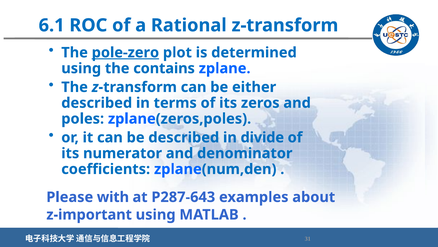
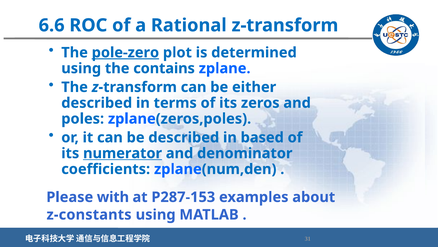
6.1: 6.1 -> 6.6
divide: divide -> based
numerator underline: none -> present
P287-643: P287-643 -> P287-153
z-important: z-important -> z-constants
